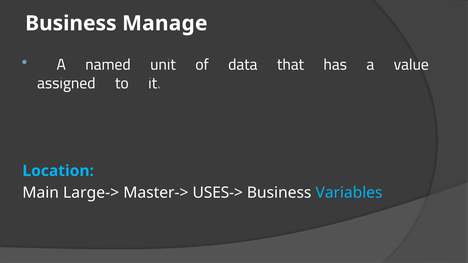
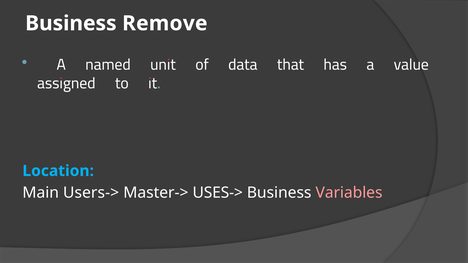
Manage: Manage -> Remove
Large->: Large-> -> Users->
Variables colour: light blue -> pink
